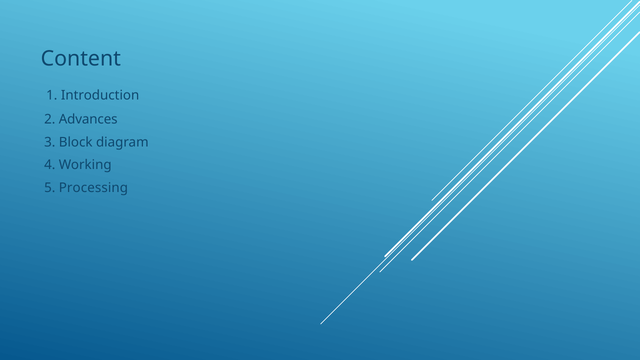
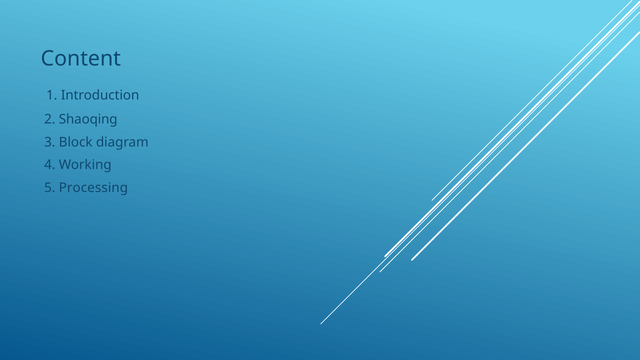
Advances: Advances -> Shaoqing
